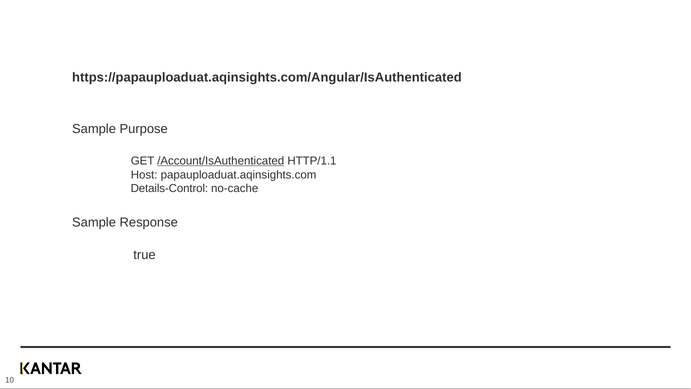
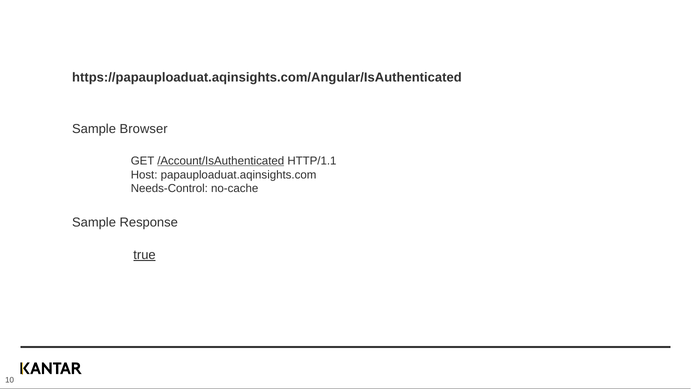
Purpose: Purpose -> Browser
Details-Control: Details-Control -> Needs-Control
true underline: none -> present
